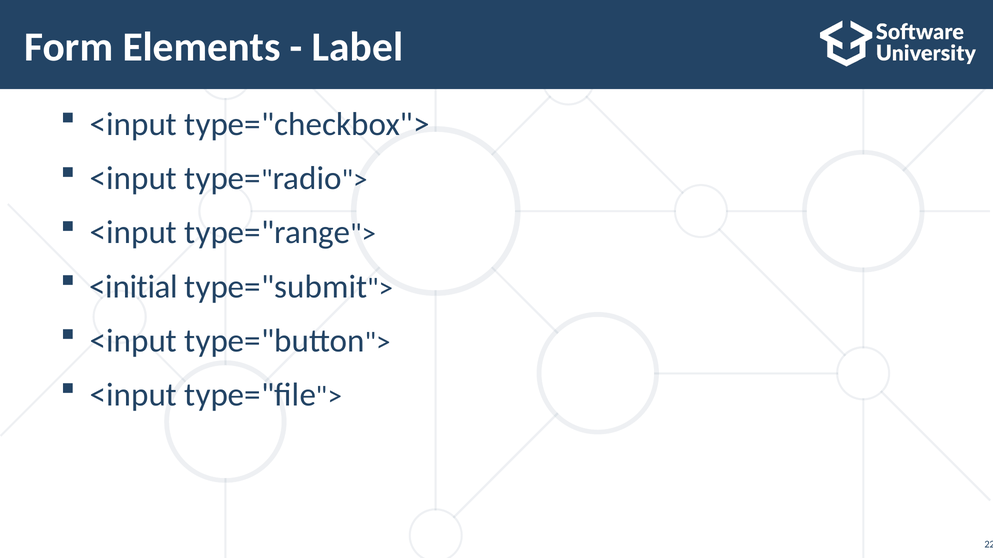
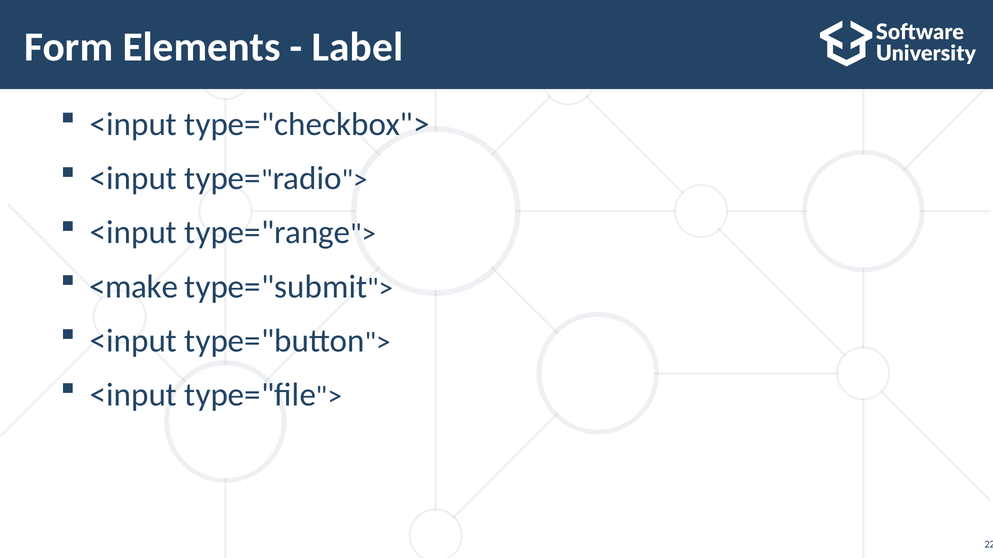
<initial: <initial -> <make
